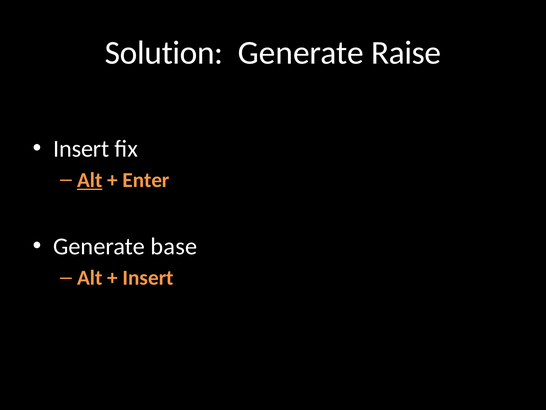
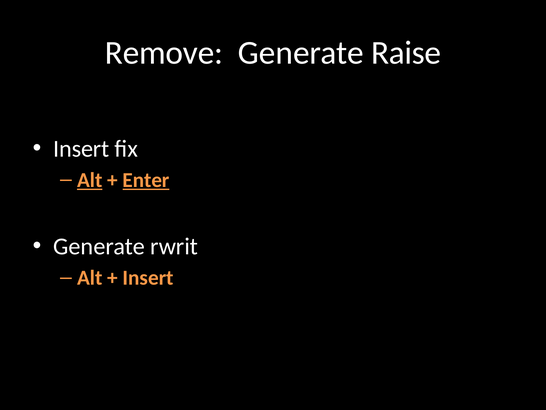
Solution: Solution -> Remove
Enter underline: none -> present
base: base -> rwrit
